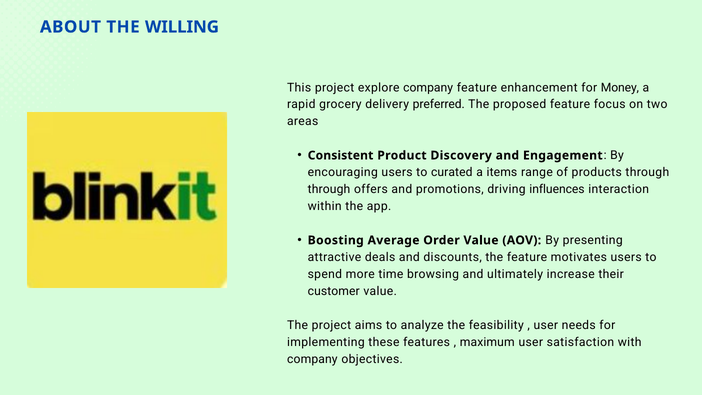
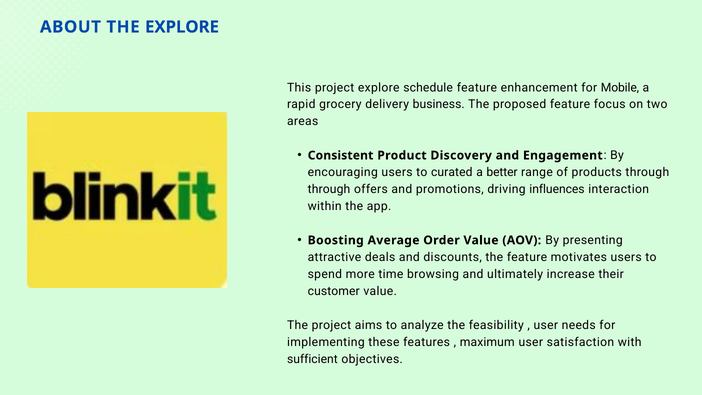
THE WILLING: WILLING -> EXPLORE
explore company: company -> schedule
Money: Money -> Mobile
preferred: preferred -> business
items: items -> better
company at (312, 359): company -> sufficient
